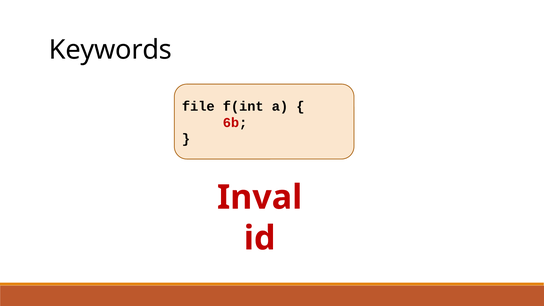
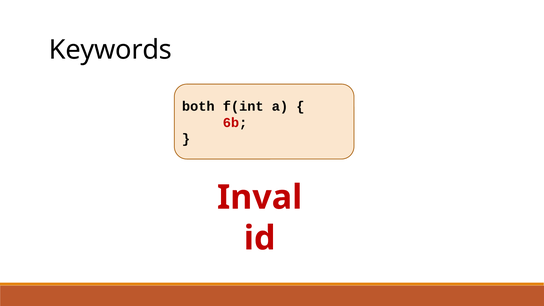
file: file -> both
